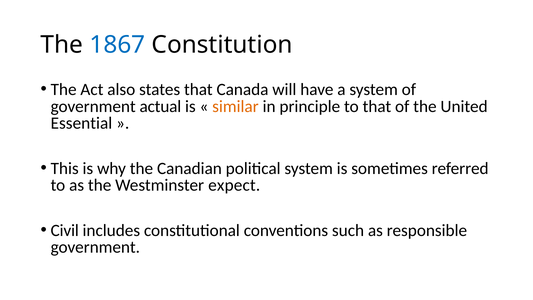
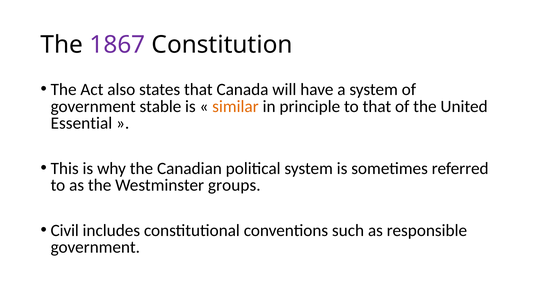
1867 colour: blue -> purple
actual: actual -> stable
expect: expect -> groups
